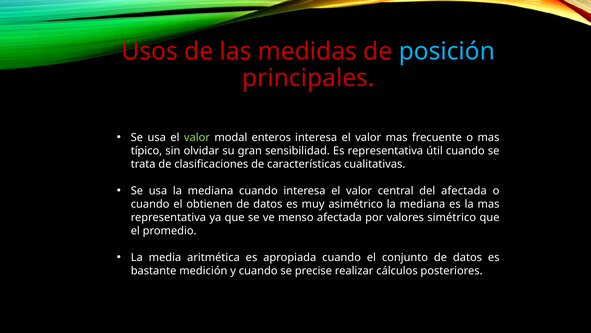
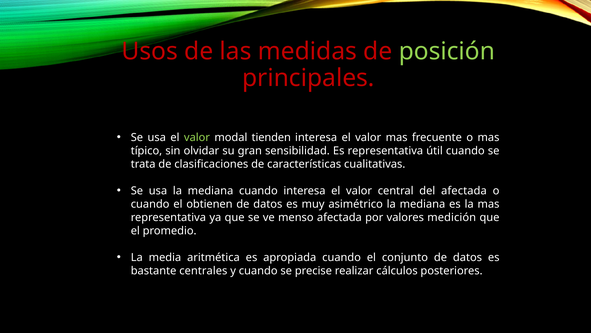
posición colour: light blue -> light green
enteros: enteros -> tienden
simétrico: simétrico -> medición
medición: medición -> centrales
